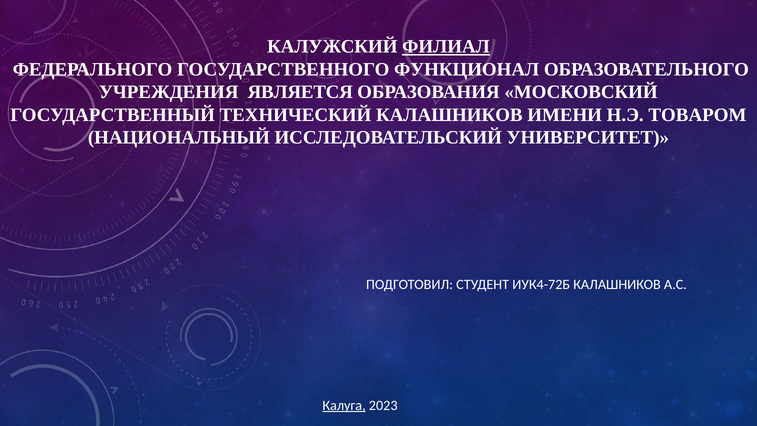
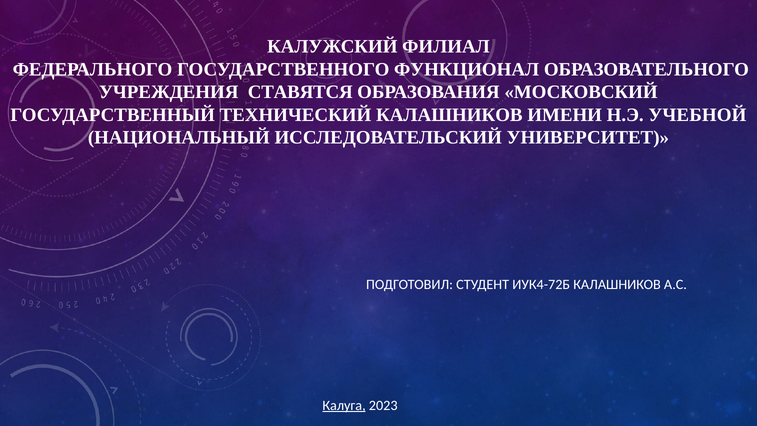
ФИЛИАЛ underline: present -> none
ЯВЛЯЕТСЯ: ЯВЛЯЕТСЯ -> СТАВЯТСЯ
ТОВАРОМ: ТОВАРОМ -> УЧЕБНОЙ
